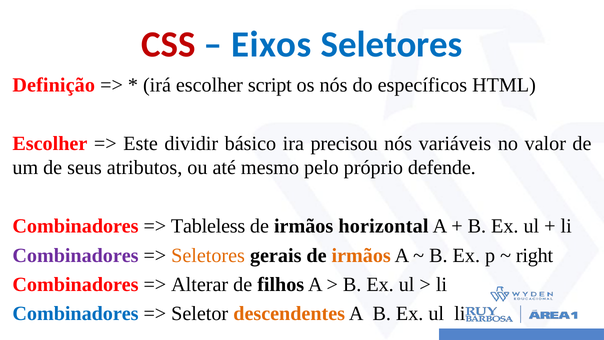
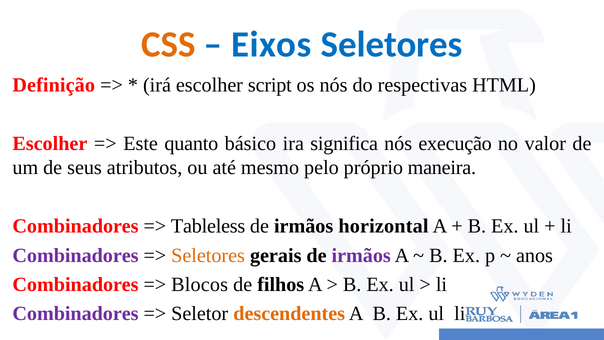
CSS colour: red -> orange
específicos: específicos -> respectivas
dividir: dividir -> quanto
precisou: precisou -> significa
variáveis: variáveis -> execução
defende: defende -> maneira
irmãos at (361, 255) colour: orange -> purple
right: right -> anos
Alterar: Alterar -> Blocos
Combinadores at (75, 314) colour: blue -> purple
